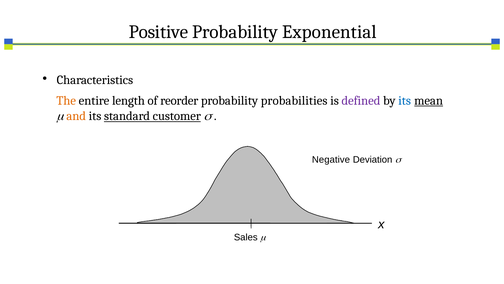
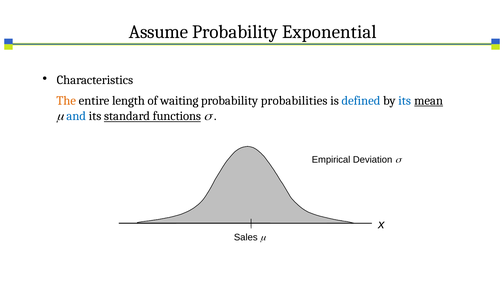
Positive: Positive -> Assume
reorder: reorder -> waiting
defined colour: purple -> blue
and colour: orange -> blue
customer: customer -> functions
Negative: Negative -> Empirical
